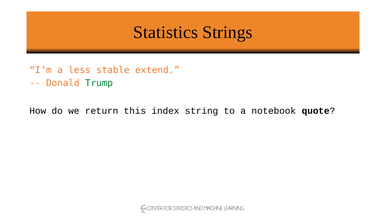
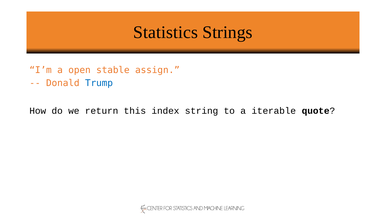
less: less -> open
extend: extend -> assign
Trump colour: green -> blue
notebook: notebook -> iterable
